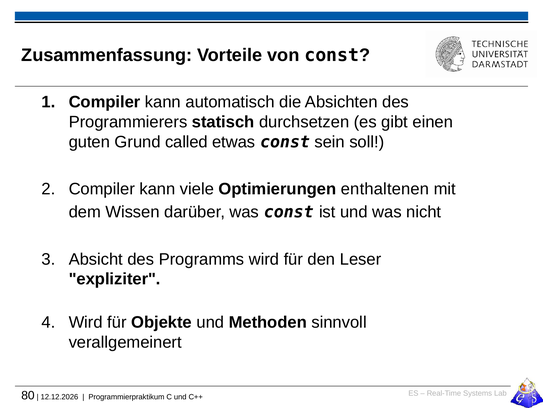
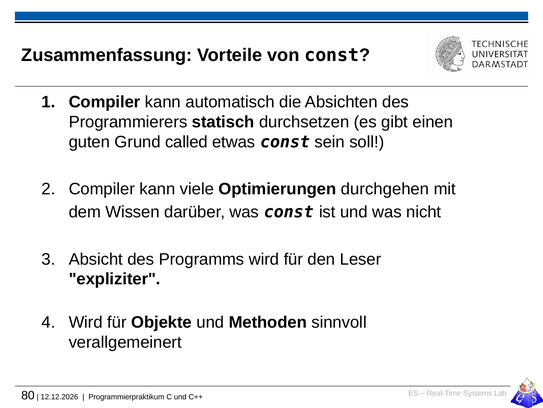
enthaltenen: enthaltenen -> durchgehen
